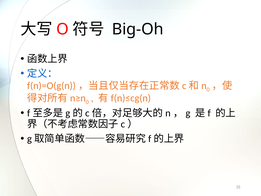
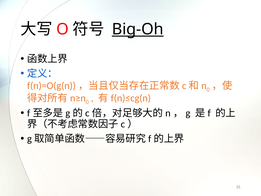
Big-Oh underline: none -> present
